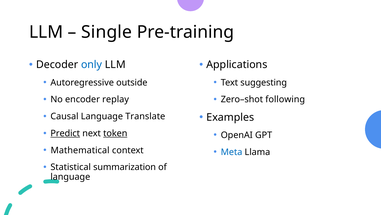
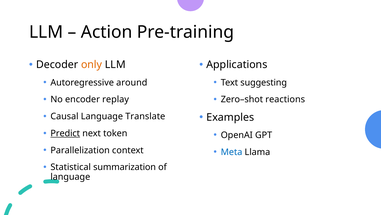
Single: Single -> Action
only colour: blue -> orange
outside: outside -> around
following: following -> reactions
token underline: present -> none
Mathematical: Mathematical -> Parallelization
